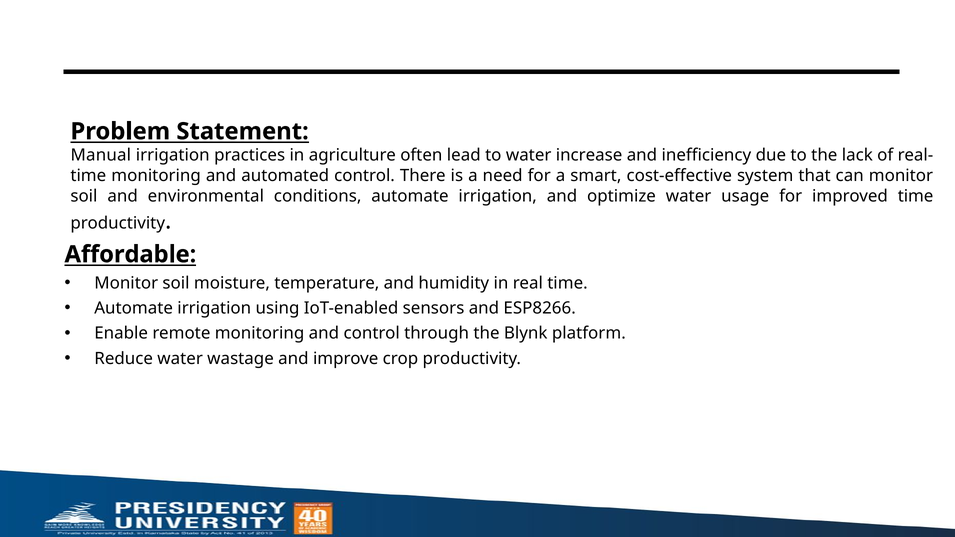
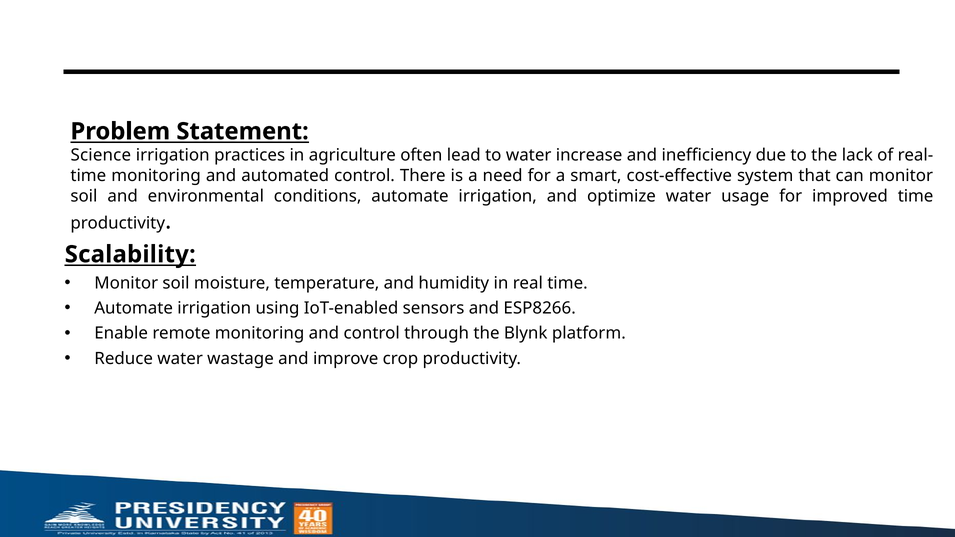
Manual: Manual -> Science
Affordable: Affordable -> Scalability
